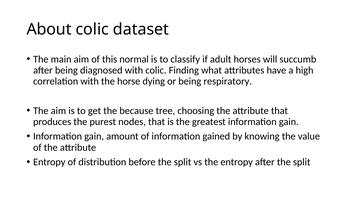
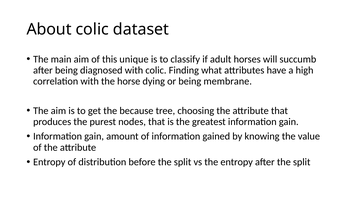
normal: normal -> unique
respiratory: respiratory -> membrane
